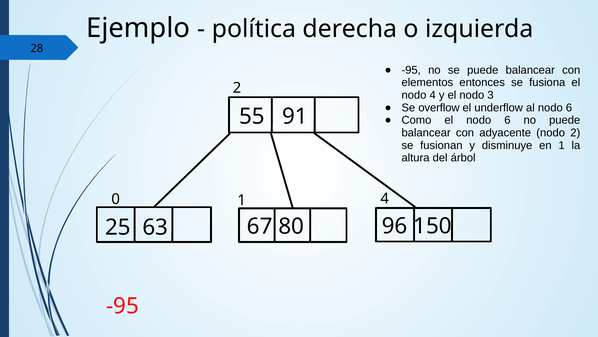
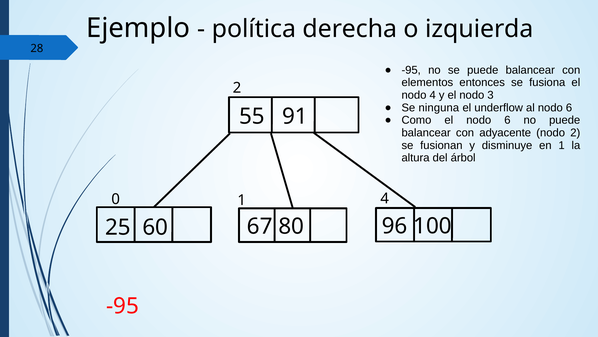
overflow: overflow -> ninguna
150: 150 -> 100
63: 63 -> 60
